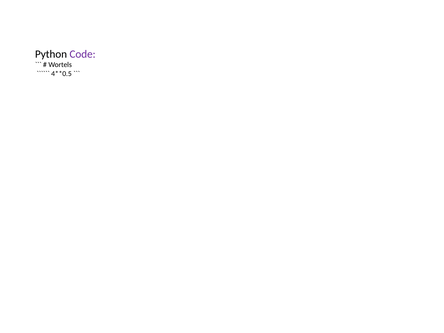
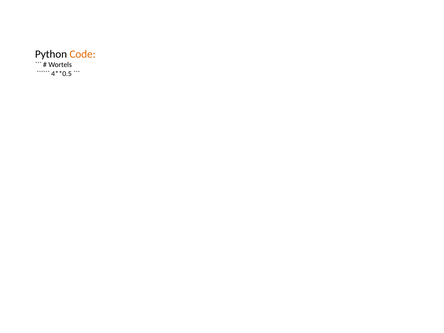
Code colour: purple -> orange
